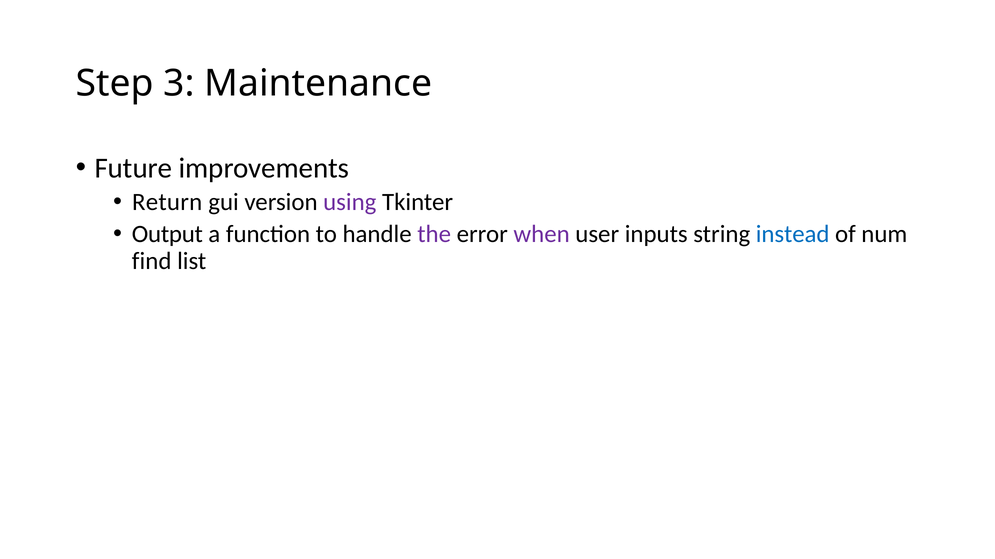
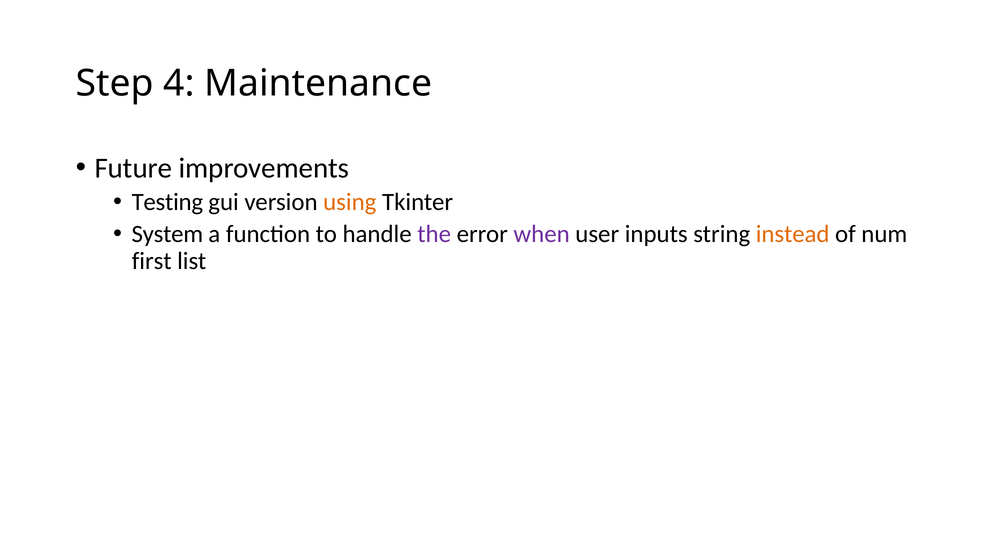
3: 3 -> 4
Return: Return -> Testing
using colour: purple -> orange
Output: Output -> System
instead colour: blue -> orange
find: find -> first
